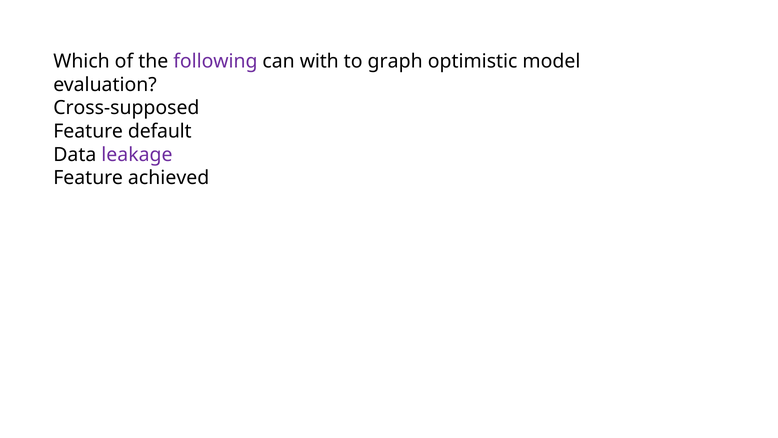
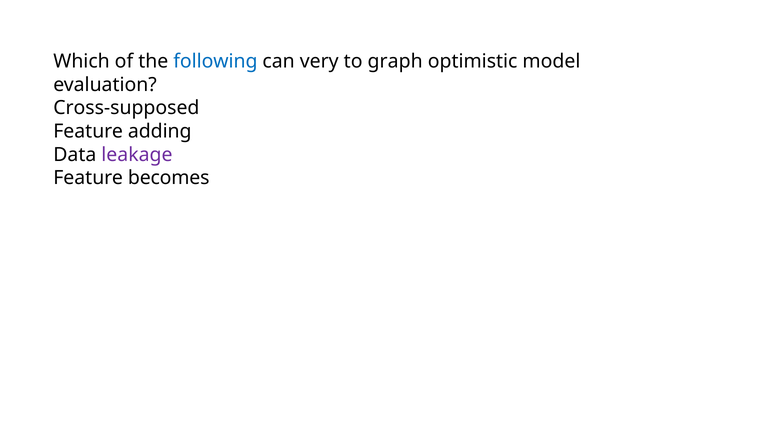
following colour: purple -> blue
with: with -> very
default: default -> adding
achieved: achieved -> becomes
